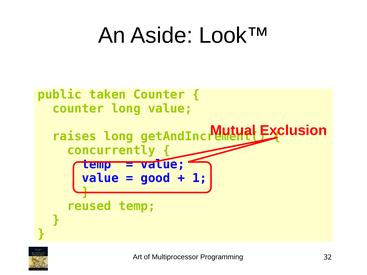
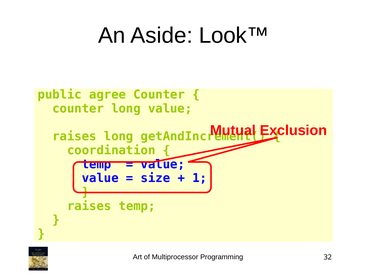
taken: taken -> agree
concurrently: concurrently -> coordination
good: good -> size
reused at (89, 206): reused -> raises
